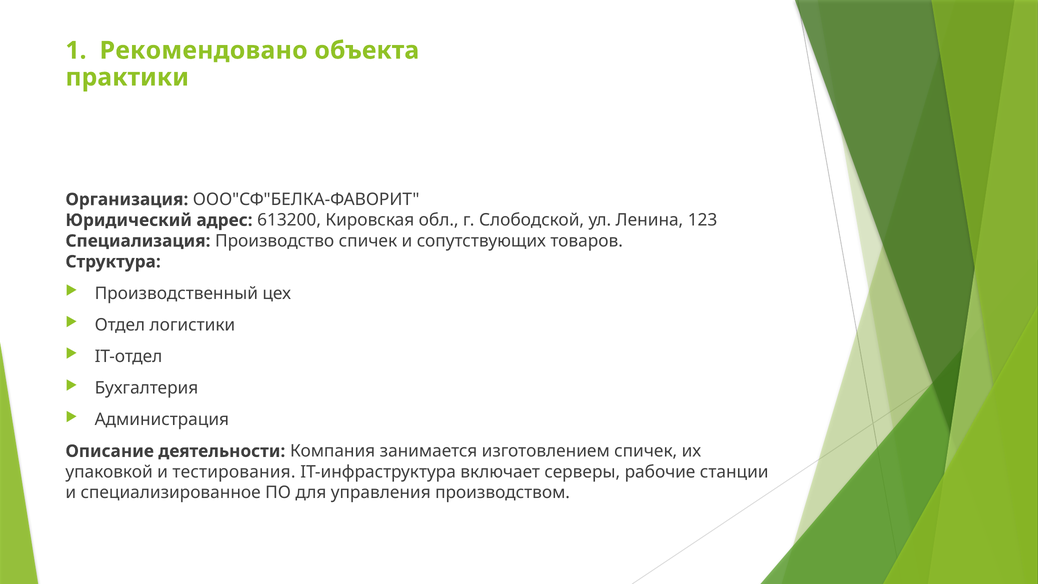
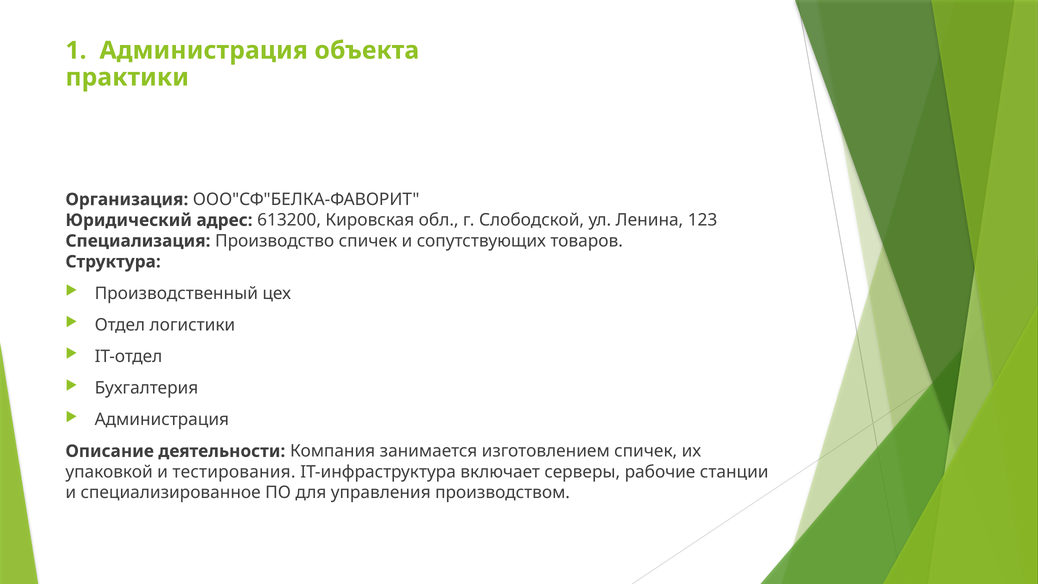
1 Рекомендовано: Рекомендовано -> Администрация
